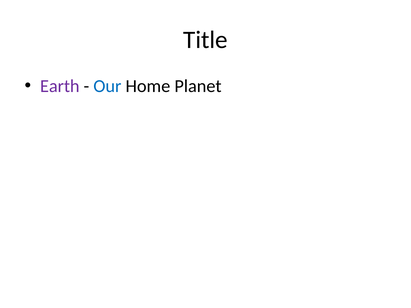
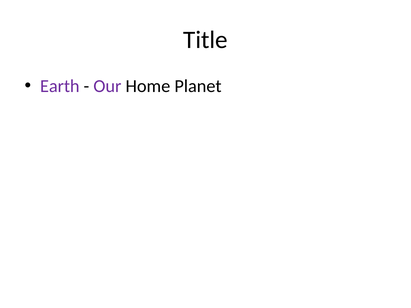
Our colour: blue -> purple
